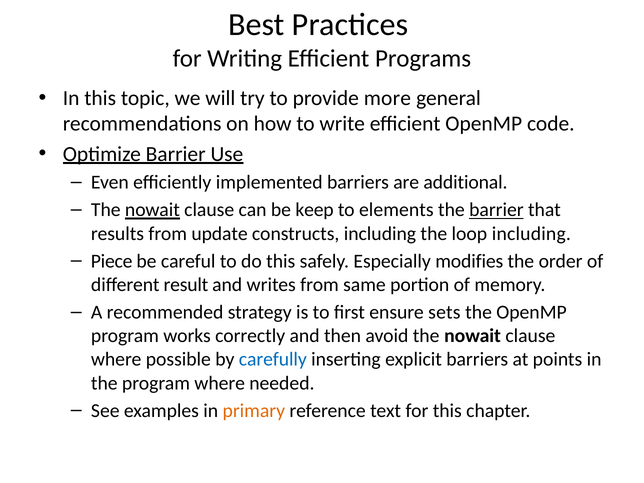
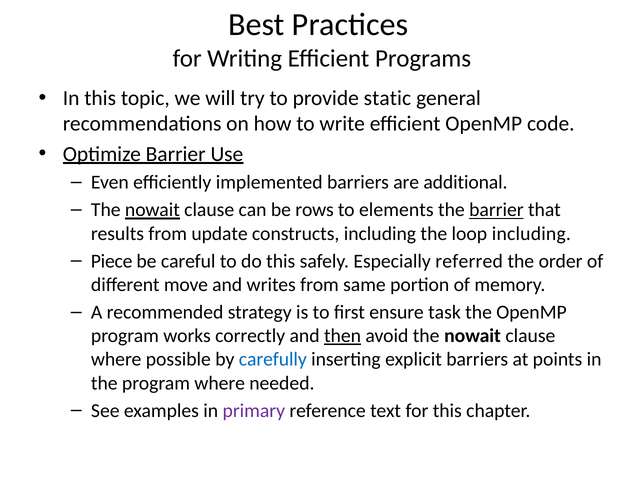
more: more -> static
keep: keep -> rows
modifies: modifies -> referred
result: result -> move
sets: sets -> task
then underline: none -> present
primary colour: orange -> purple
